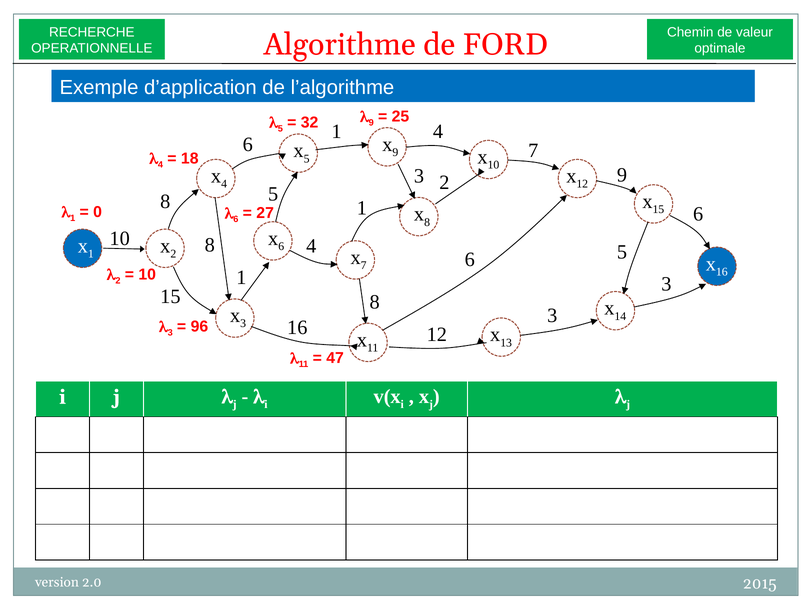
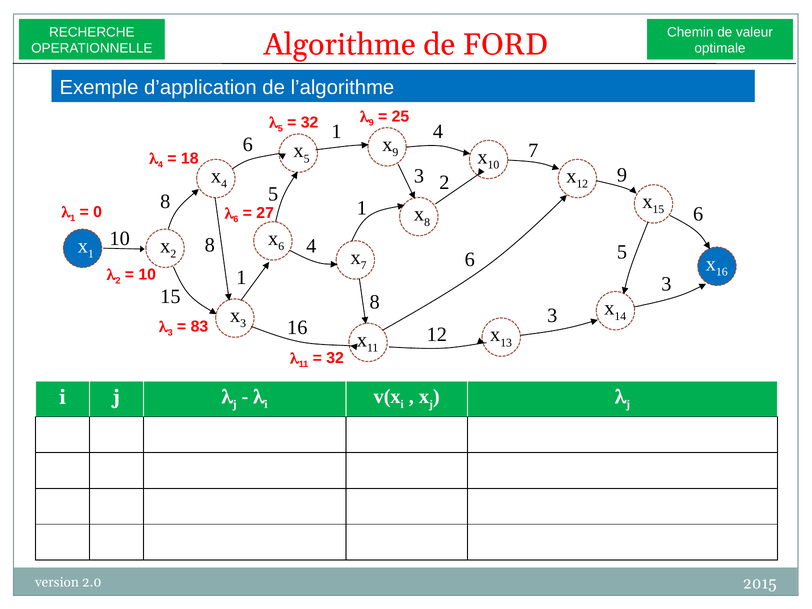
96: 96 -> 83
47 at (335, 358): 47 -> 32
